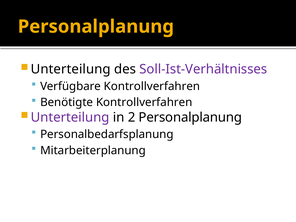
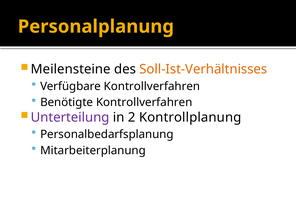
Unterteilung at (71, 69): Unterteilung -> Meilensteine
Soll-Ist-Verhältnisses colour: purple -> orange
2 Personalplanung: Personalplanung -> Kontrollplanung
